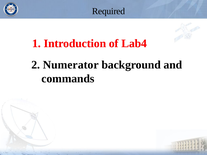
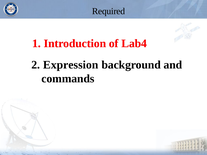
Numerator: Numerator -> Expression
